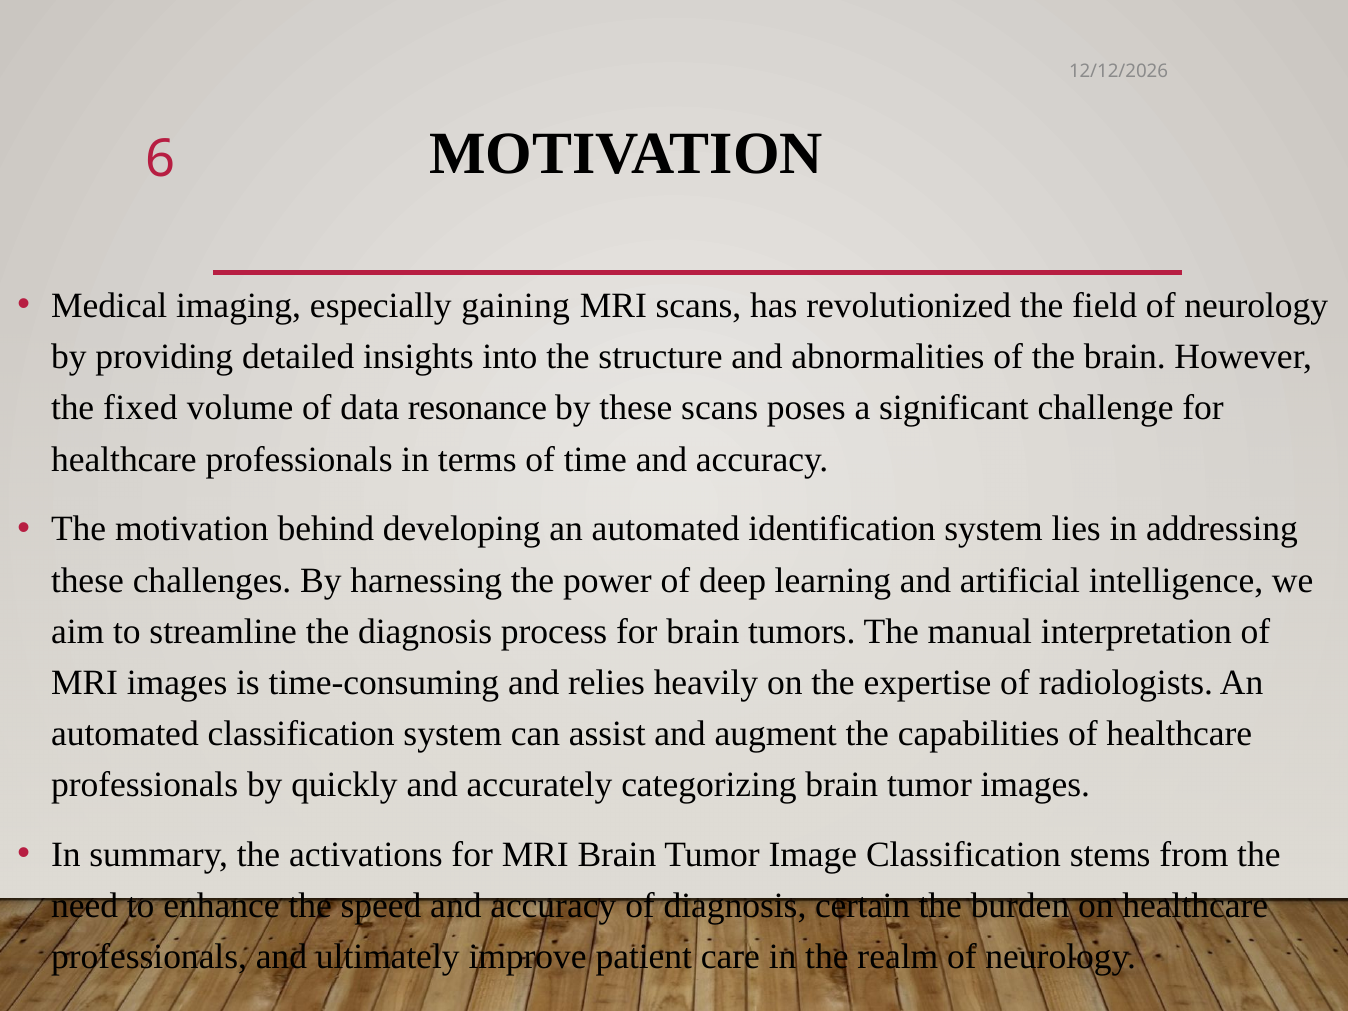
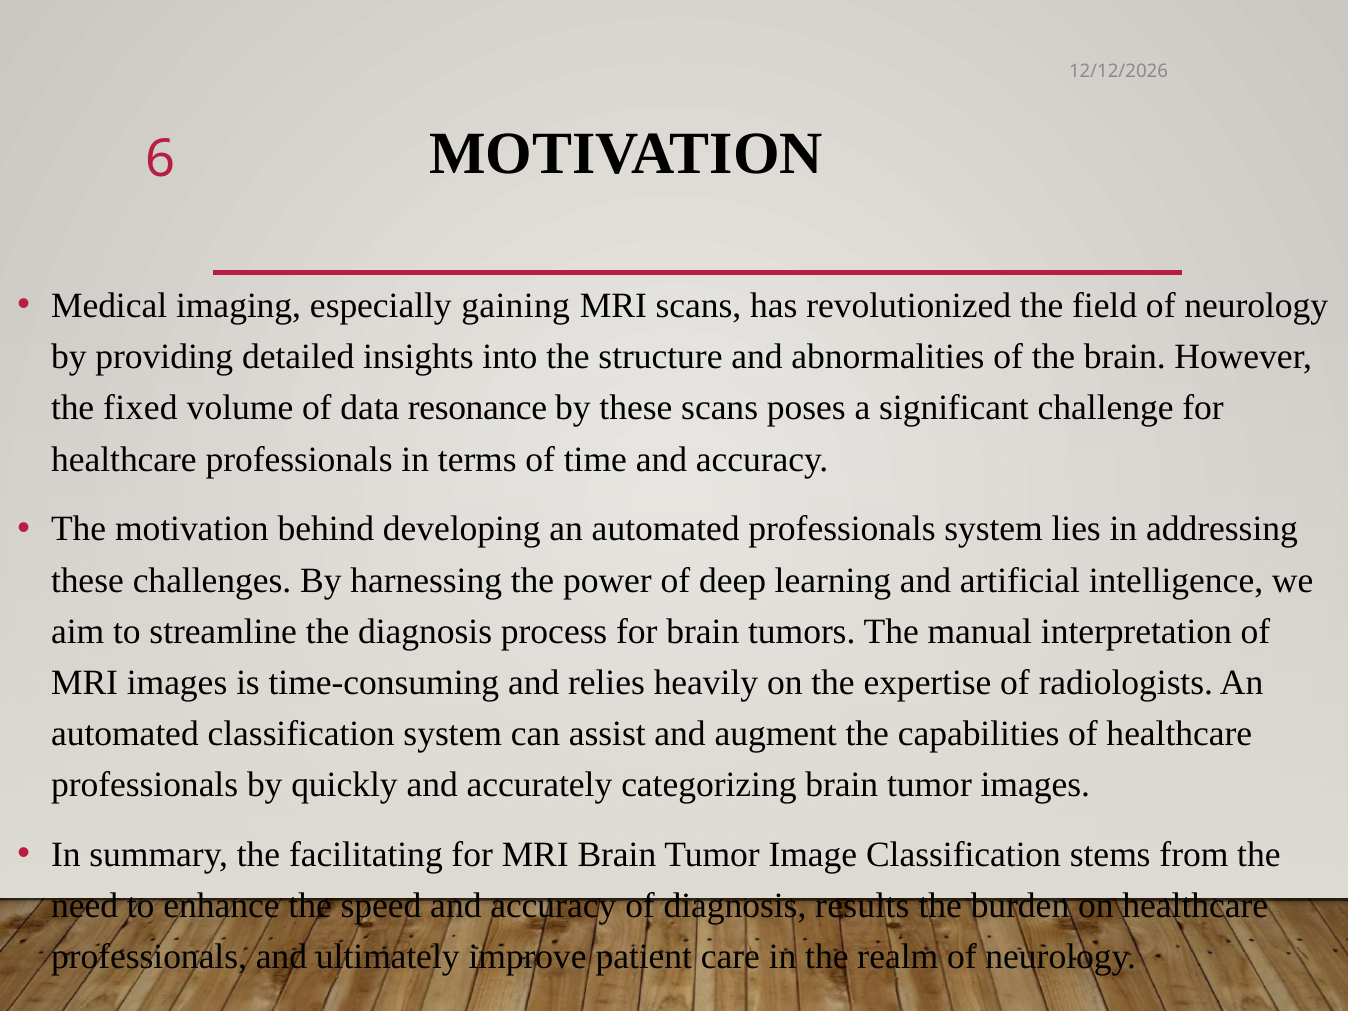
automated identification: identification -> professionals
activations: activations -> facilitating
certain: certain -> results
